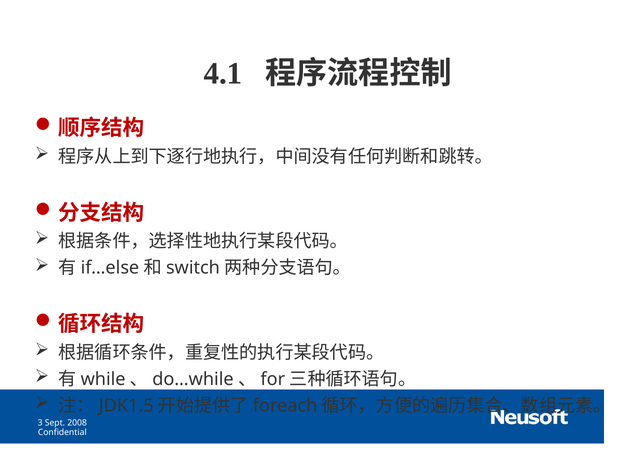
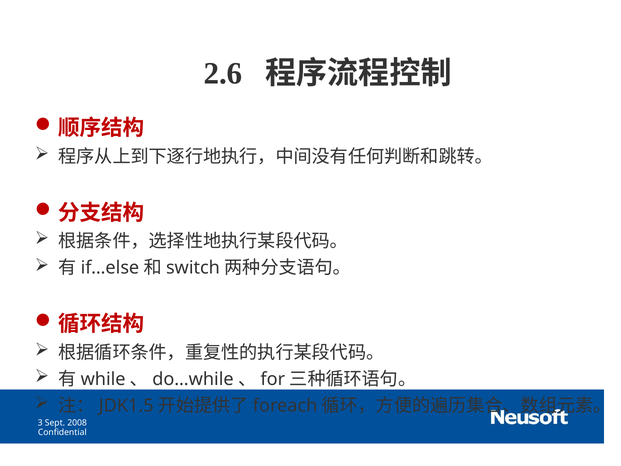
4.1: 4.1 -> 2.6
